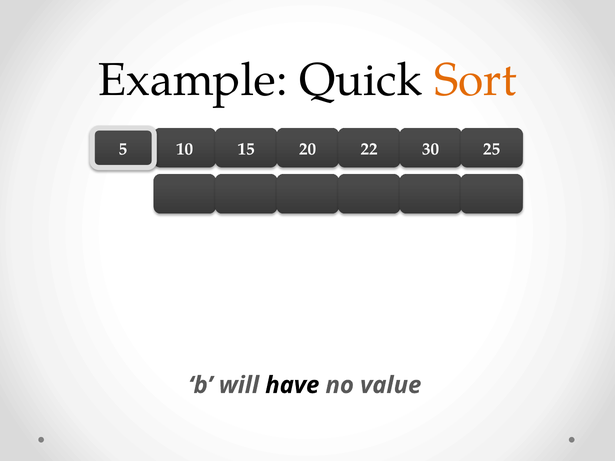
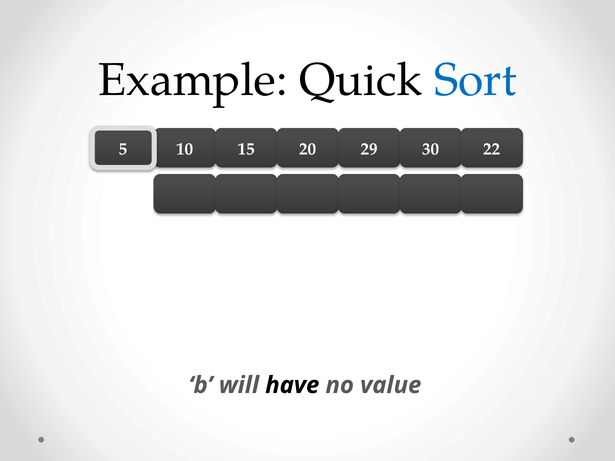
Sort colour: orange -> blue
22: 22 -> 29
25: 25 -> 22
